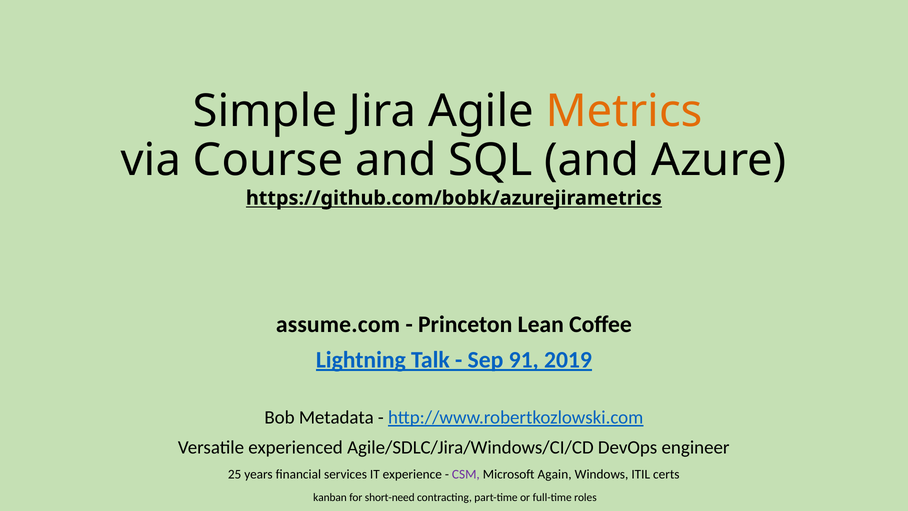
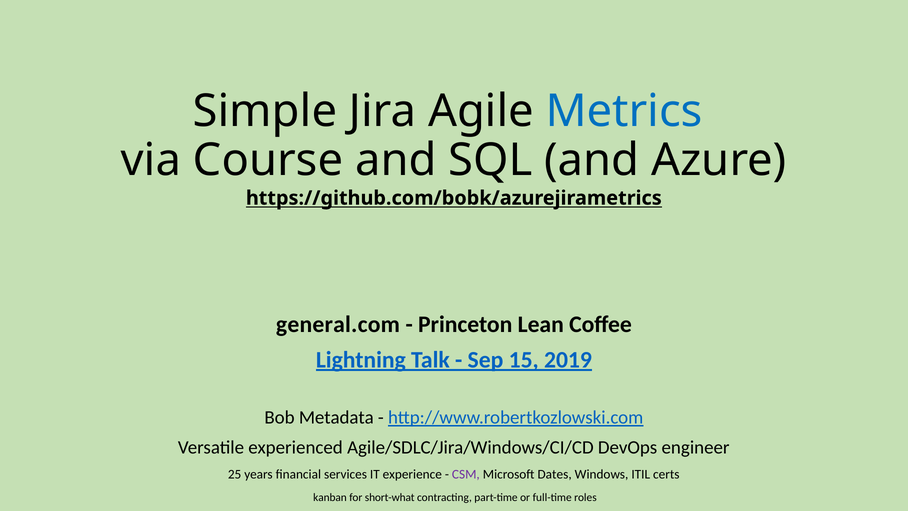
Metrics colour: orange -> blue
assume.com: assume.com -> general.com
91: 91 -> 15
Again: Again -> Dates
short-need: short-need -> short-what
